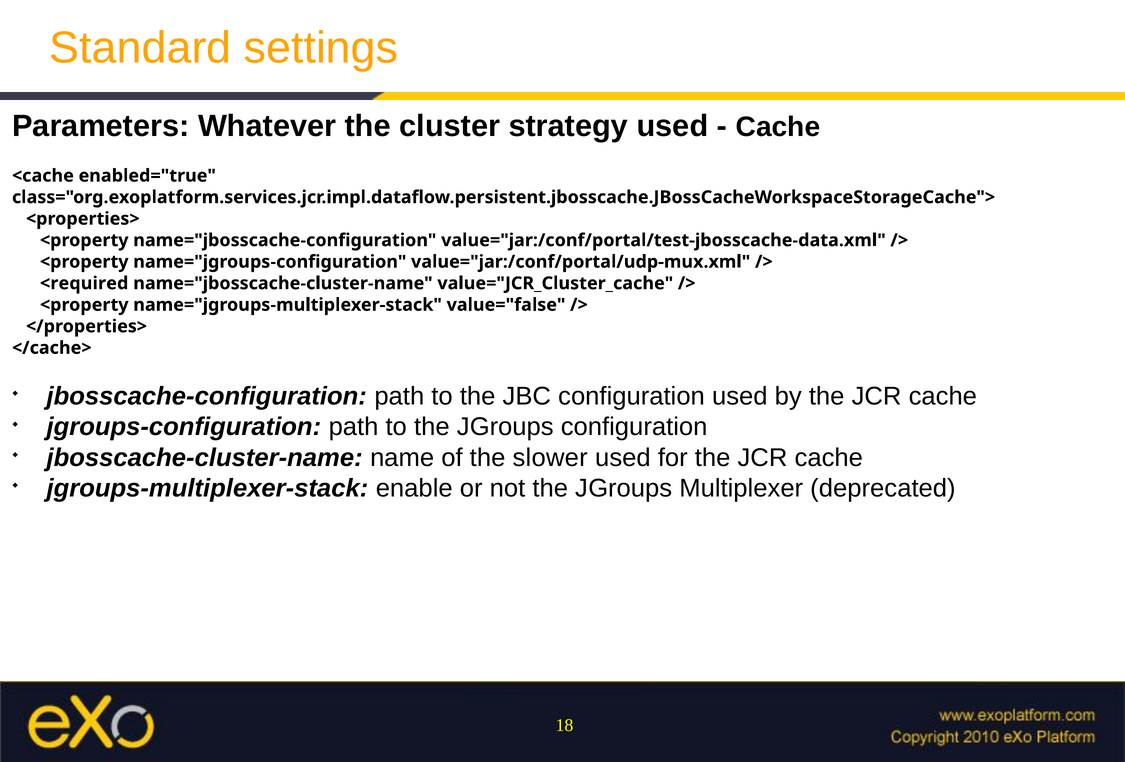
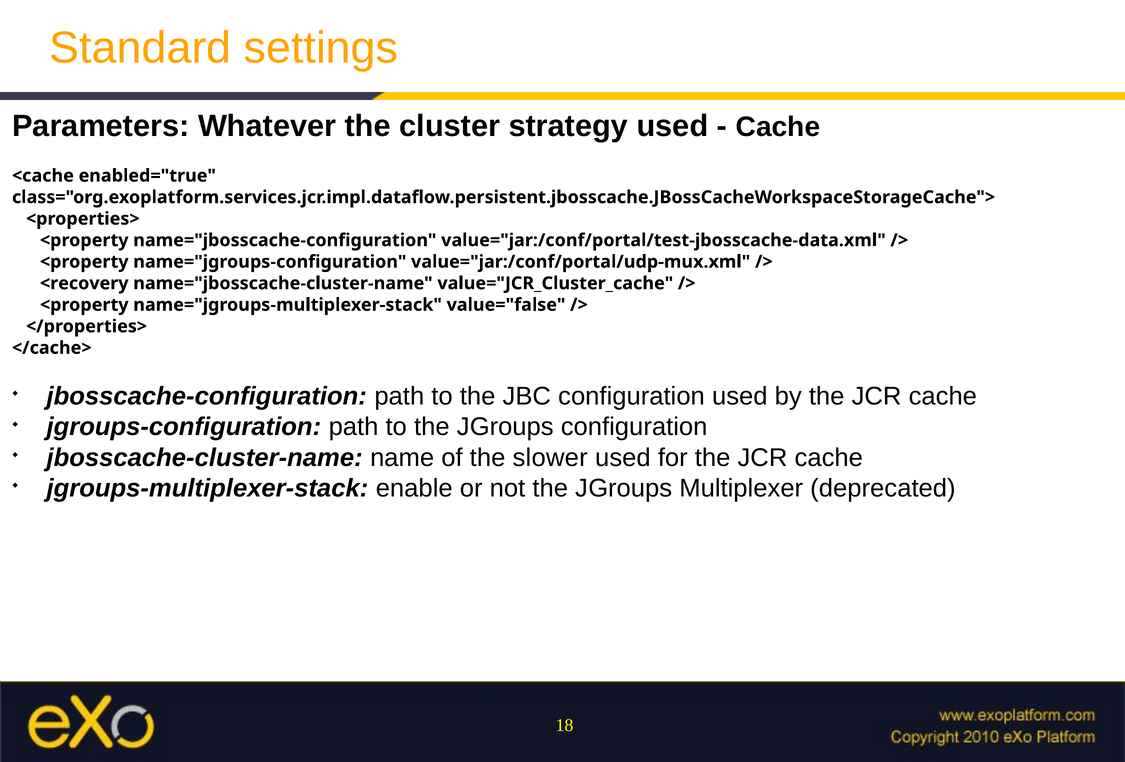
<required: <required -> <recovery
